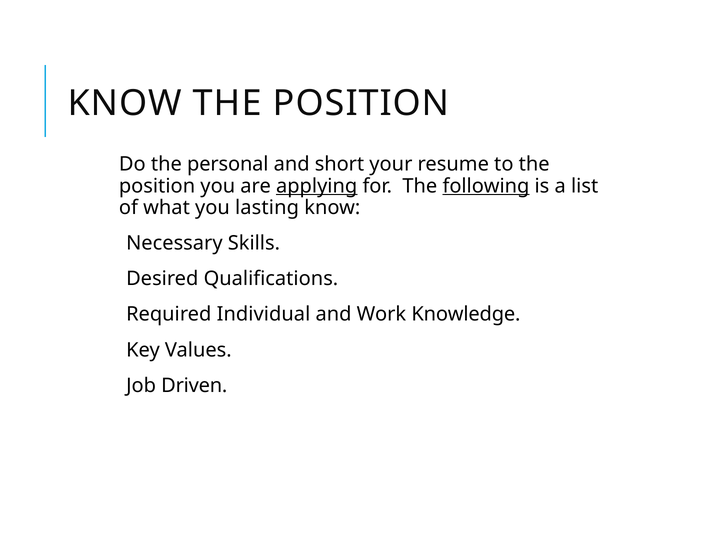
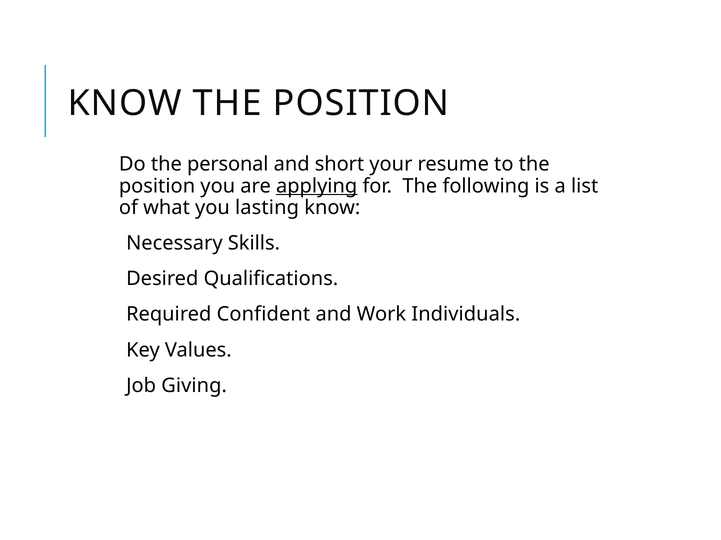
following underline: present -> none
Individual: Individual -> Confident
Knowledge: Knowledge -> Individuals
Driven: Driven -> Giving
